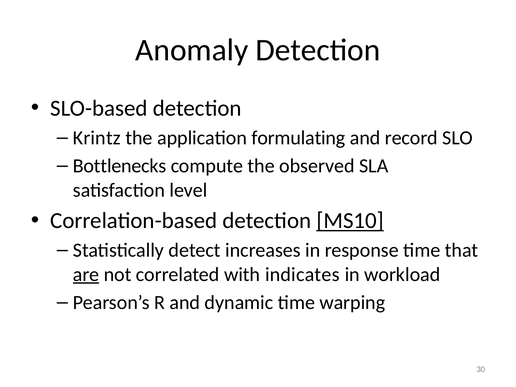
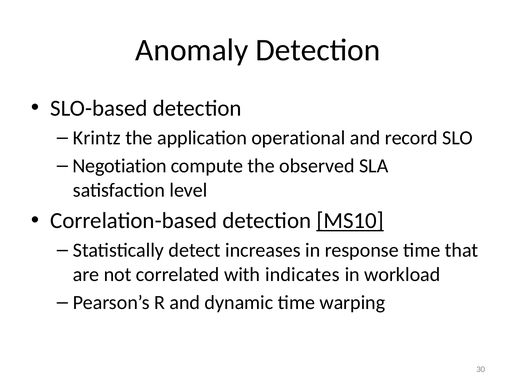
formulating: formulating -> operational
Bottlenecks: Bottlenecks -> Negotiation
are underline: present -> none
